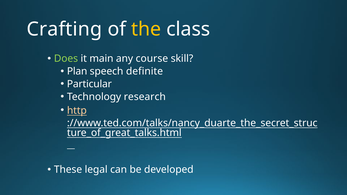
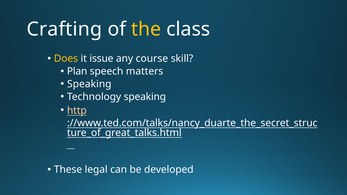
Does colour: light green -> yellow
main: main -> issue
definite: definite -> matters
Particular at (89, 84): Particular -> Speaking
Technology research: research -> speaking
